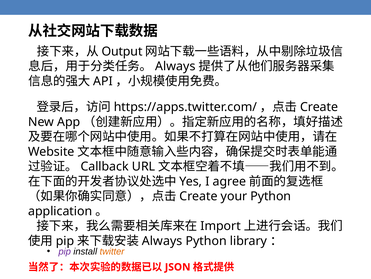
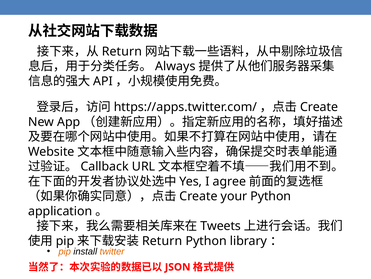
Output at (122, 51): Output -> Return
Import: Import -> Tweets
Always at (162, 240): Always -> Return
pip at (65, 251) colour: purple -> orange
